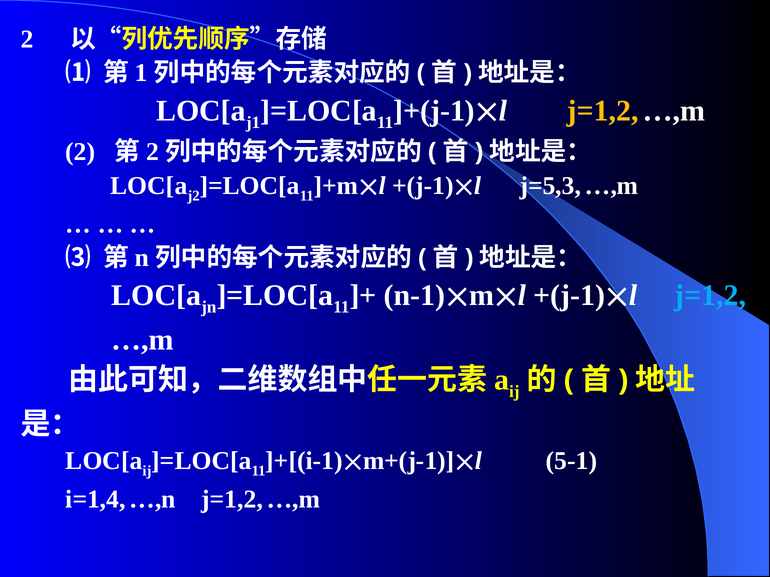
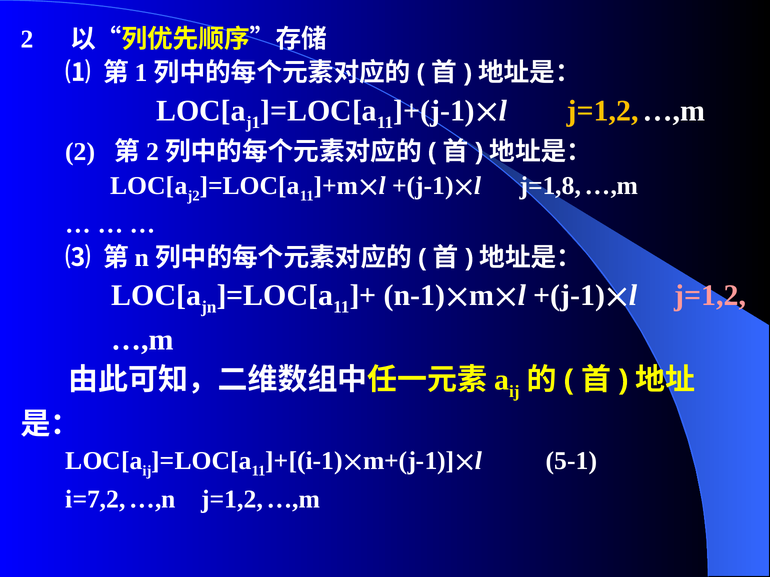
j=5,3: j=5,3 -> j=1,8
j=1,2 at (710, 296) colour: light blue -> pink
i=1,4: i=1,4 -> i=7,2
